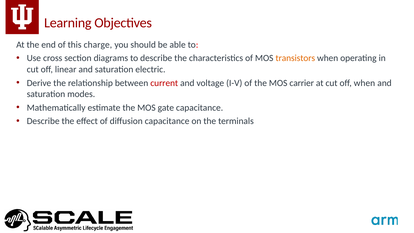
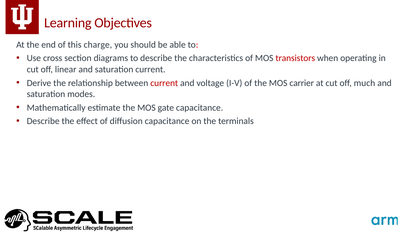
transistors colour: orange -> red
saturation electric: electric -> current
off when: when -> much
